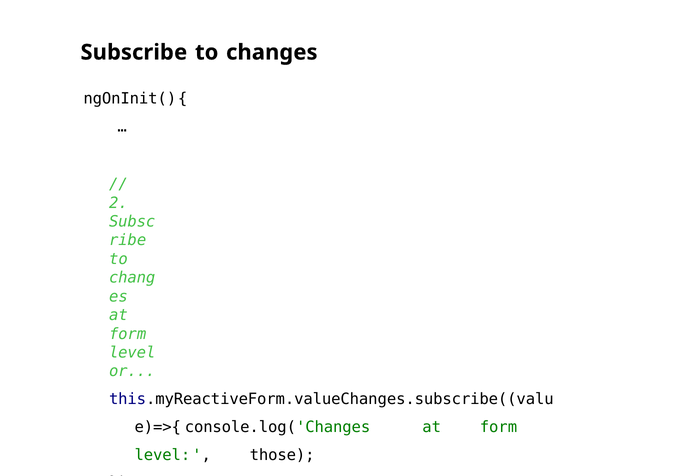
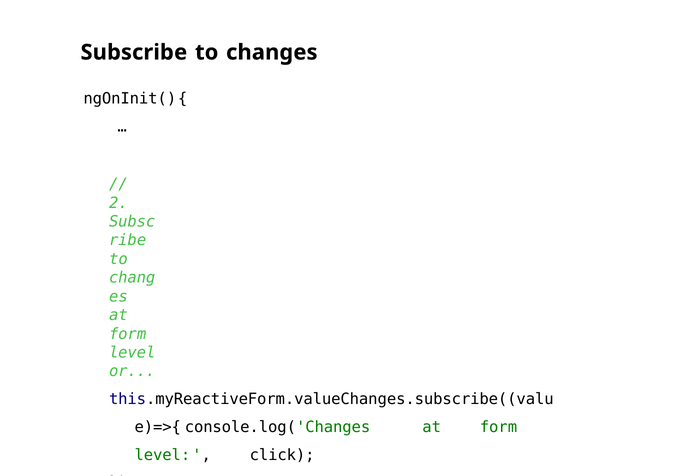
those: those -> click
